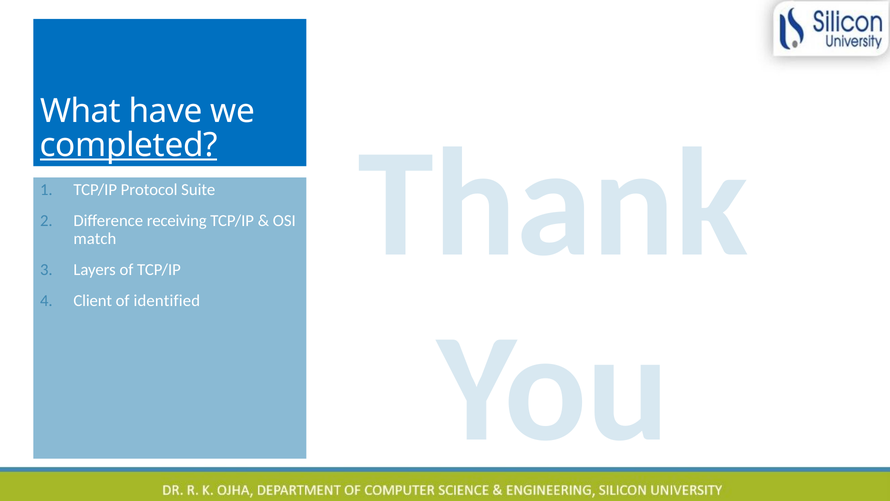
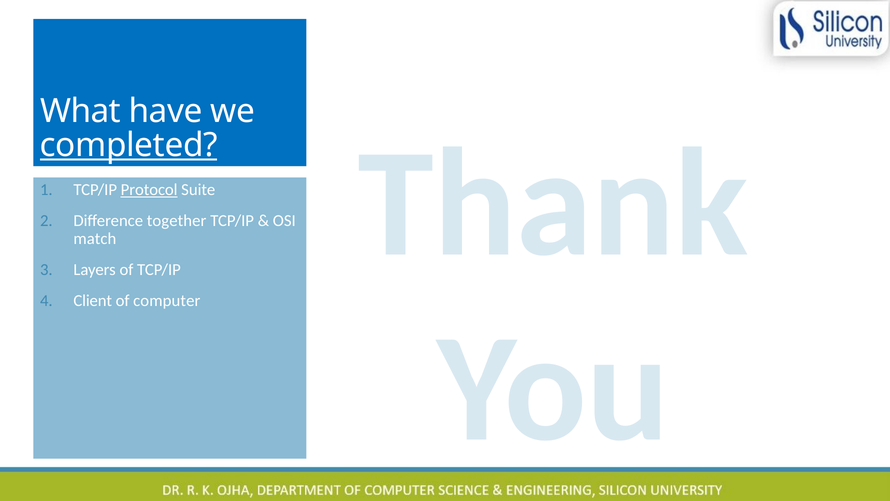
Protocol underline: none -> present
receiving: receiving -> together
identified: identified -> computer
